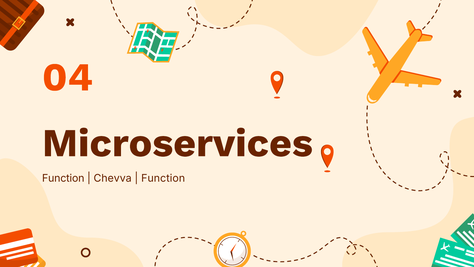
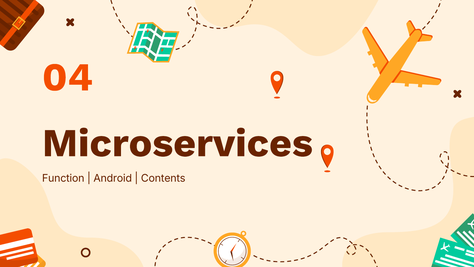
Chevva: Chevva -> Android
Function at (163, 178): Function -> Contents
